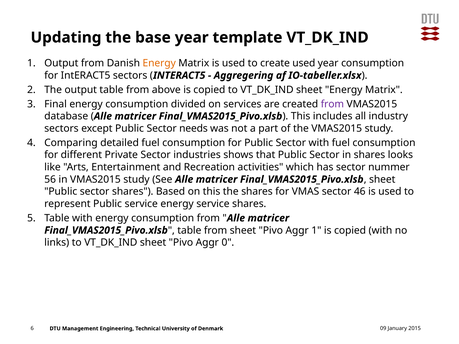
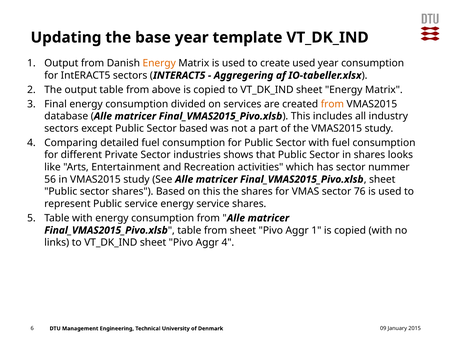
from at (332, 104) colour: purple -> orange
Sector needs: needs -> based
46: 46 -> 76
Aggr 0: 0 -> 4
